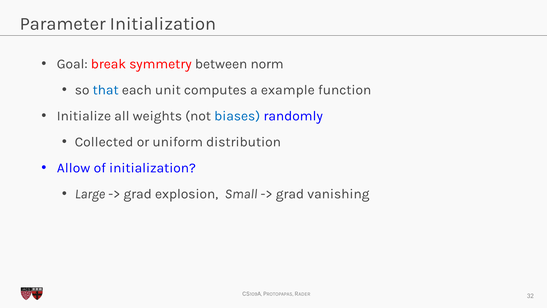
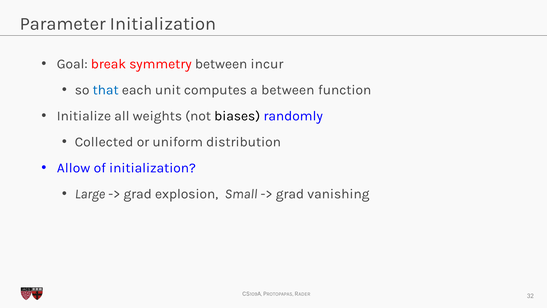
norm: norm -> incur
a example: example -> between
biases colour: blue -> black
